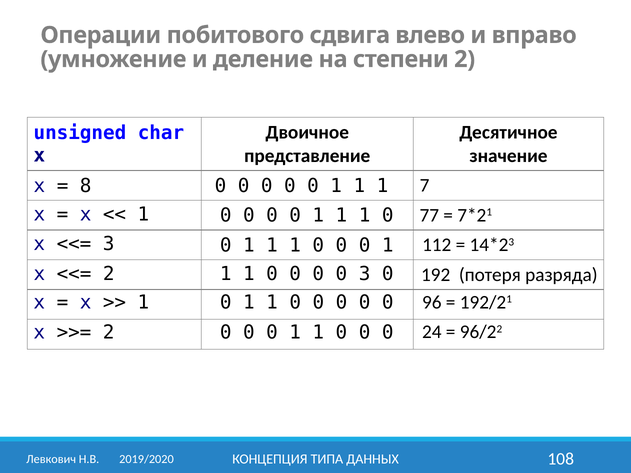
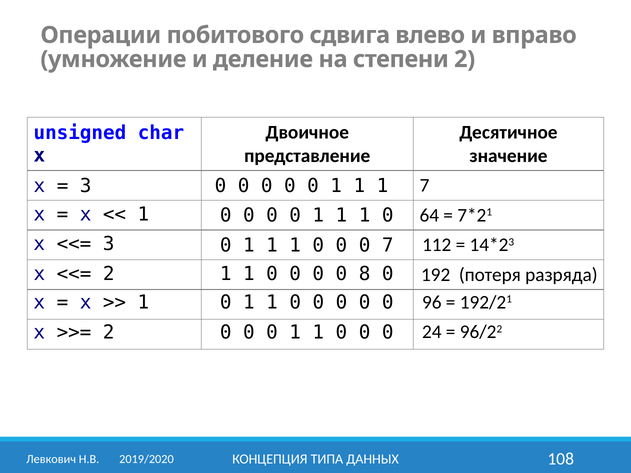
8 at (86, 186): 8 -> 3
77: 77 -> 64
1 at (388, 245): 1 -> 7
0 3: 3 -> 8
